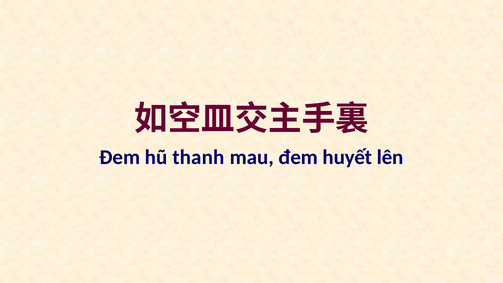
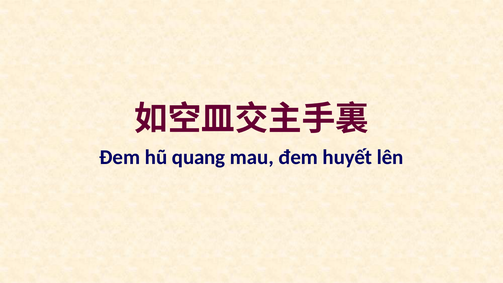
thanh: thanh -> quang
